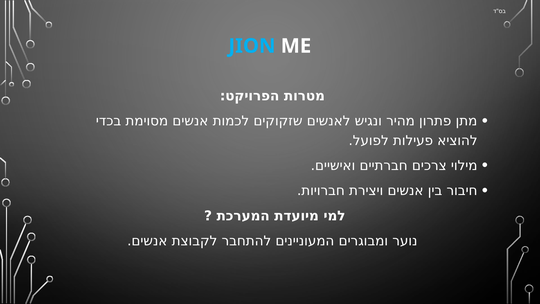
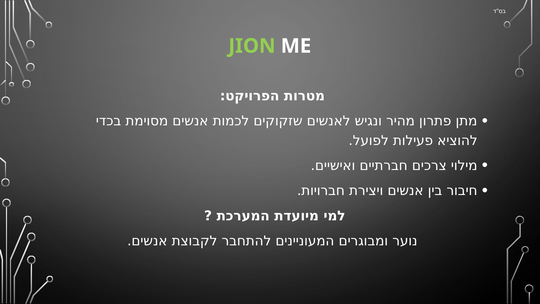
JION colour: light blue -> light green
